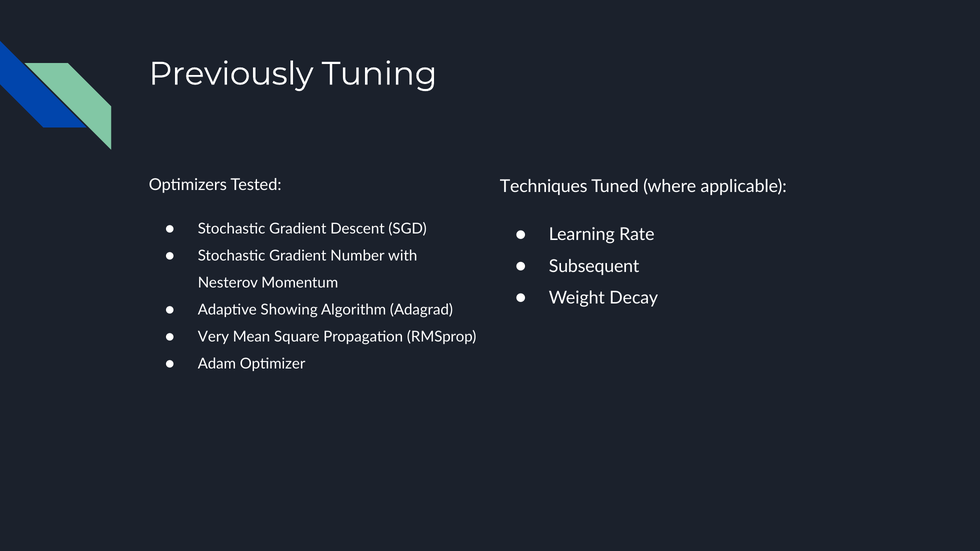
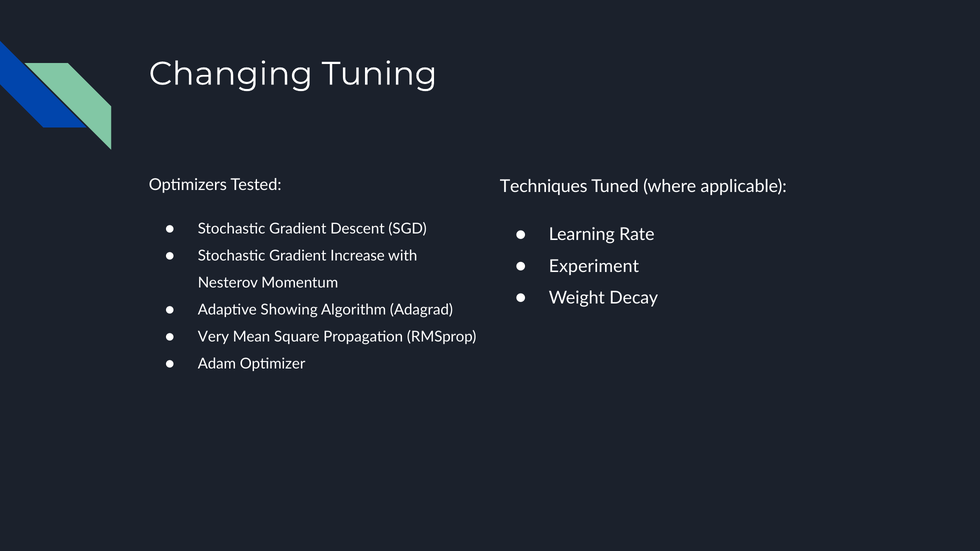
Previously: Previously -> Changing
Number: Number -> Increase
Subsequent: Subsequent -> Experiment
